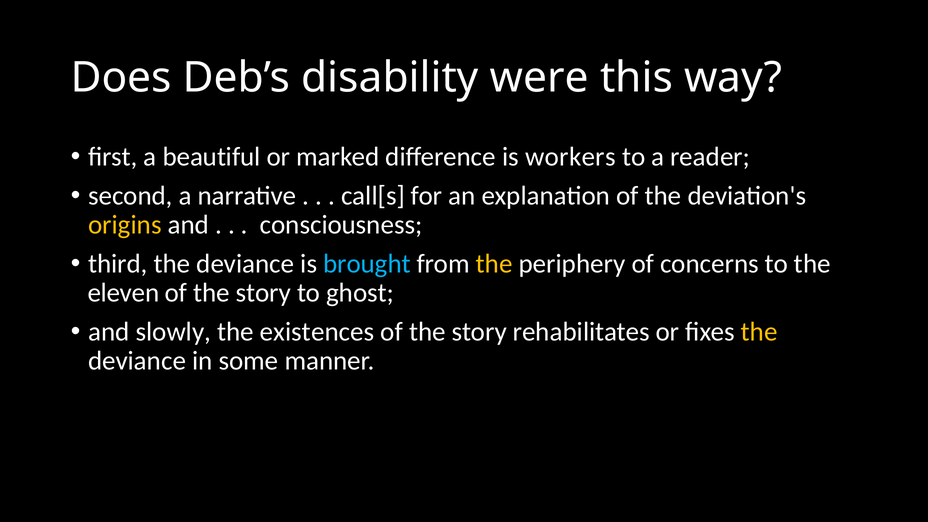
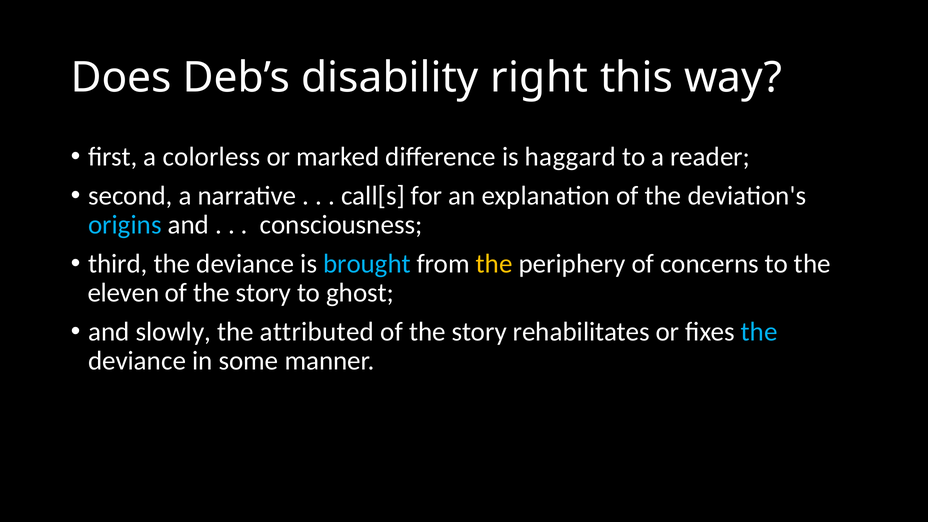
were: were -> right
beautiful: beautiful -> colorless
workers: workers -> haggard
origins colour: yellow -> light blue
existences: existences -> attributed
the at (759, 332) colour: yellow -> light blue
